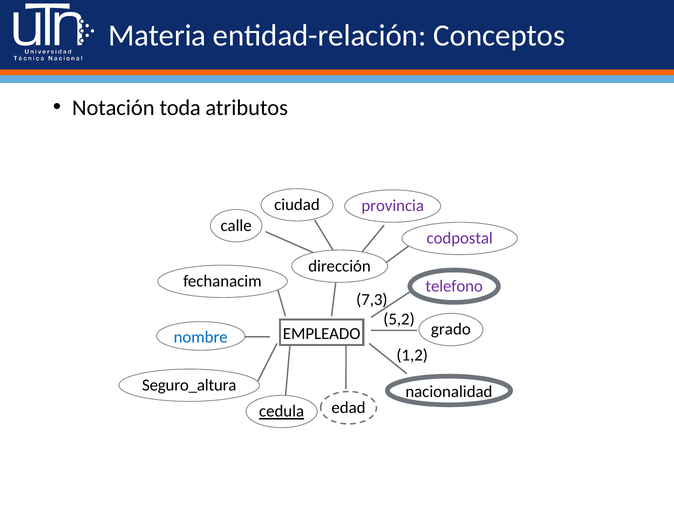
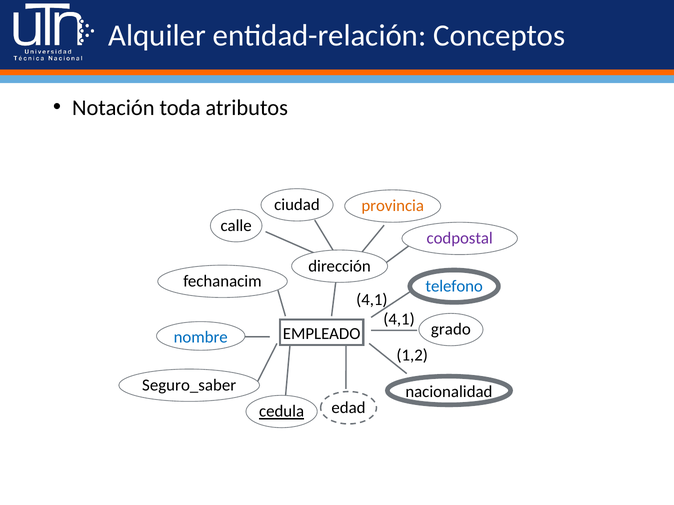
Materia: Materia -> Alquiler
provincia colour: purple -> orange
telefono colour: purple -> blue
7,3 at (372, 300): 7,3 -> 4,1
5,2 at (399, 319): 5,2 -> 4,1
Seguro_altura: Seguro_altura -> Seguro_saber
